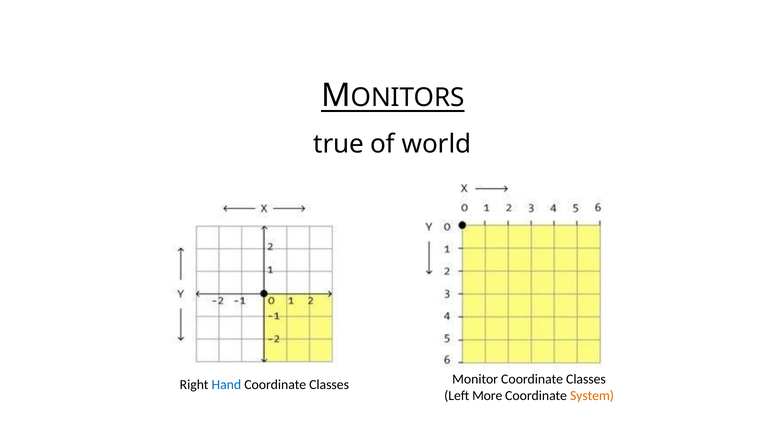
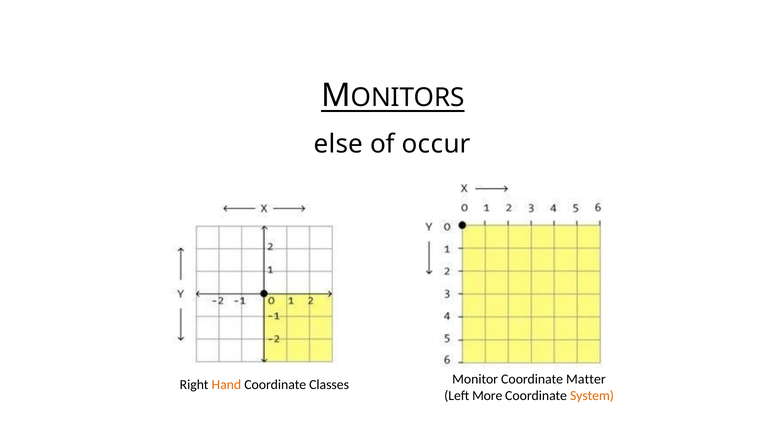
true: true -> else
world: world -> occur
Monitor Coordinate Classes: Classes -> Matter
Hand colour: blue -> orange
